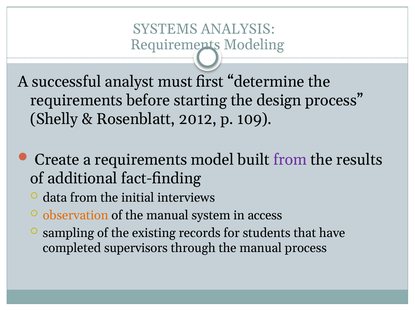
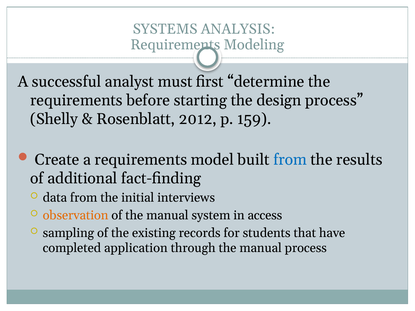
109: 109 -> 159
from at (290, 160) colour: purple -> blue
supervisors: supervisors -> application
